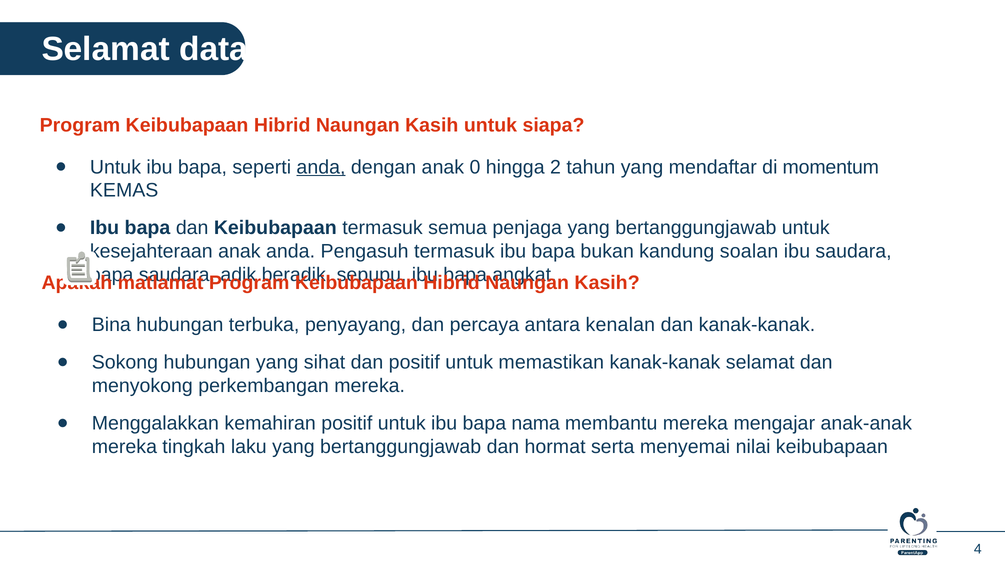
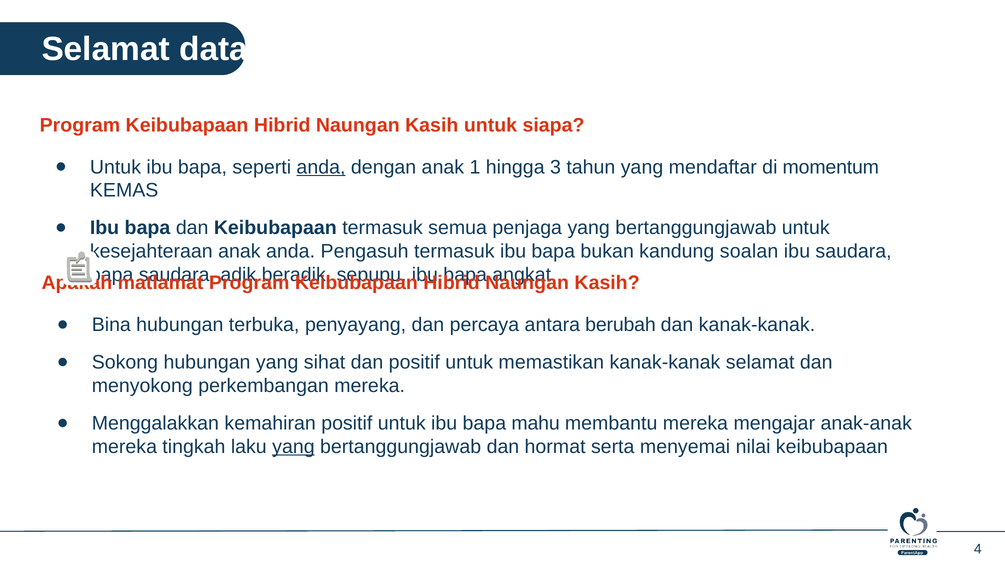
0: 0 -> 1
2: 2 -> 3
kenalan: kenalan -> berubah
nama: nama -> mahu
yang at (293, 446) underline: none -> present
